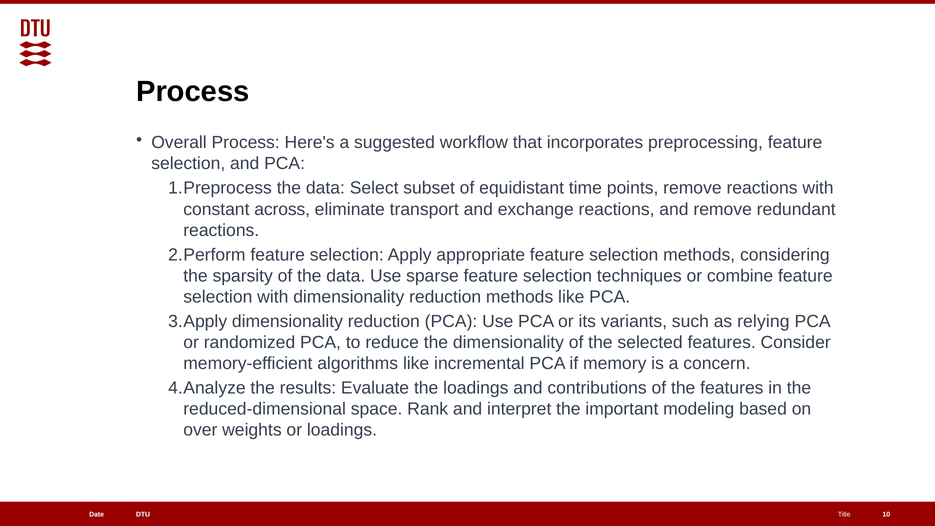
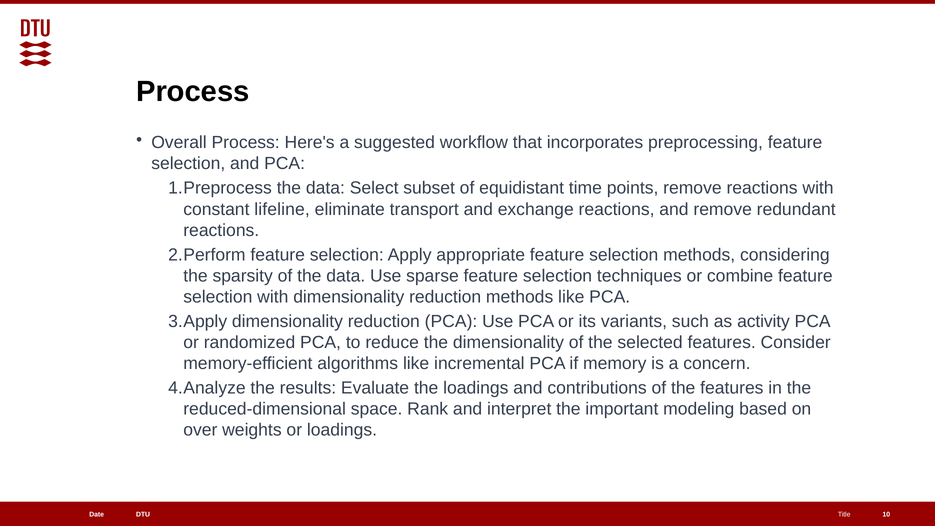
across: across -> lifeline
relying: relying -> activity
